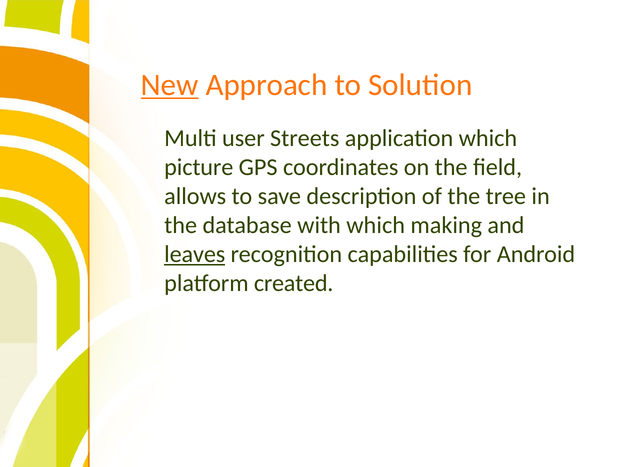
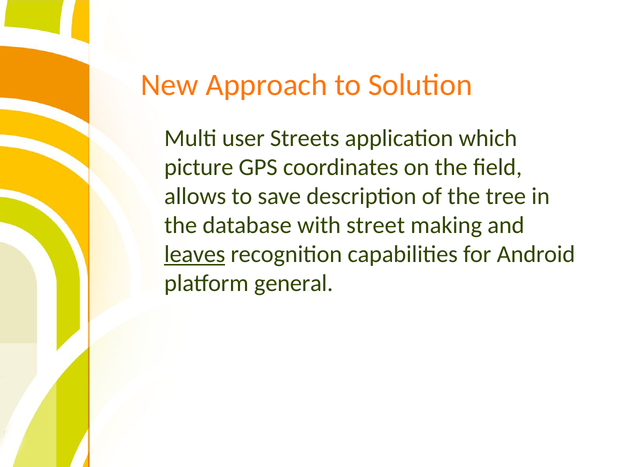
New underline: present -> none
with which: which -> street
created: created -> general
